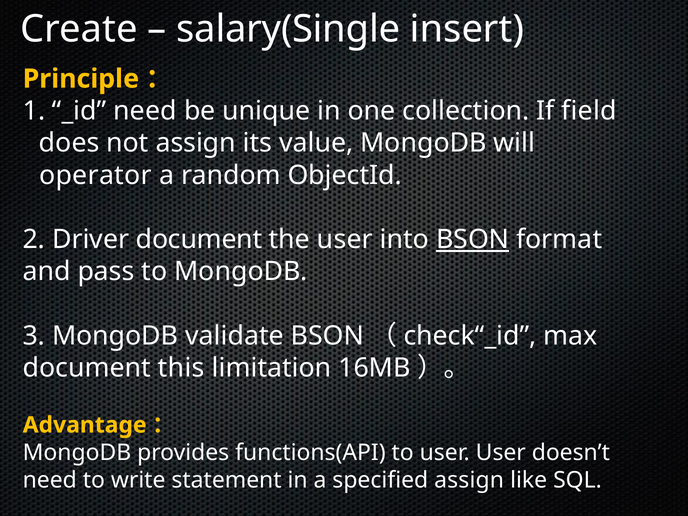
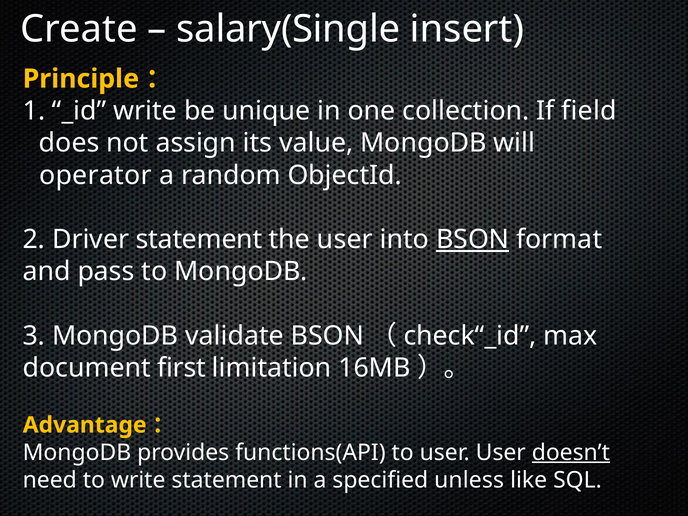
_id need: need -> write
Driver document: document -> statement
this: this -> first
doesn’t underline: none -> present
specified assign: assign -> unless
